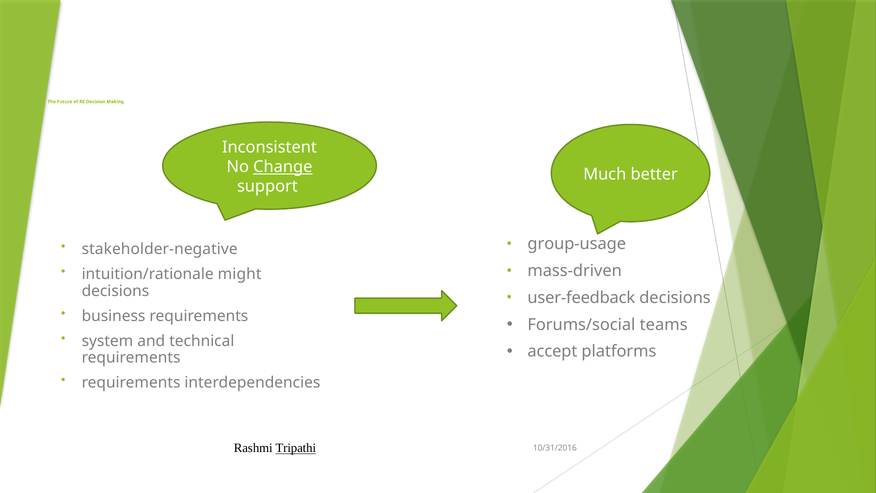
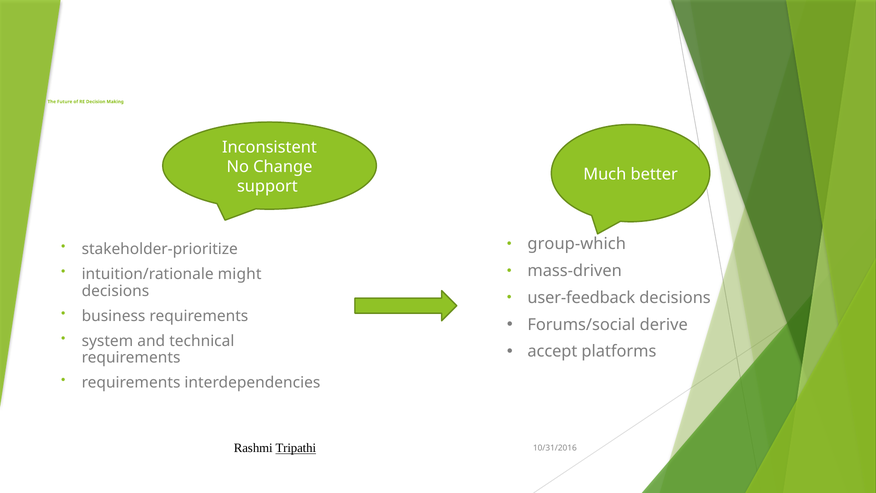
Change underline: present -> none
group-usage: group-usage -> group-which
stakeholder-negative: stakeholder-negative -> stakeholder-prioritize
teams: teams -> derive
